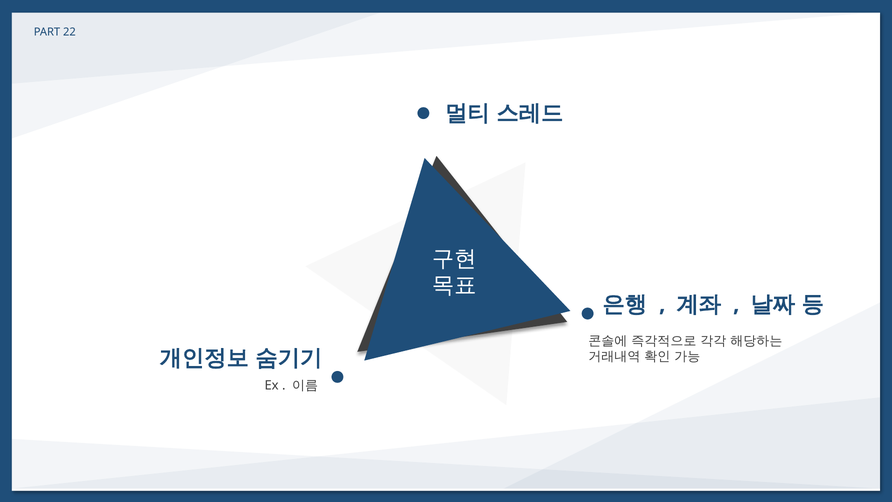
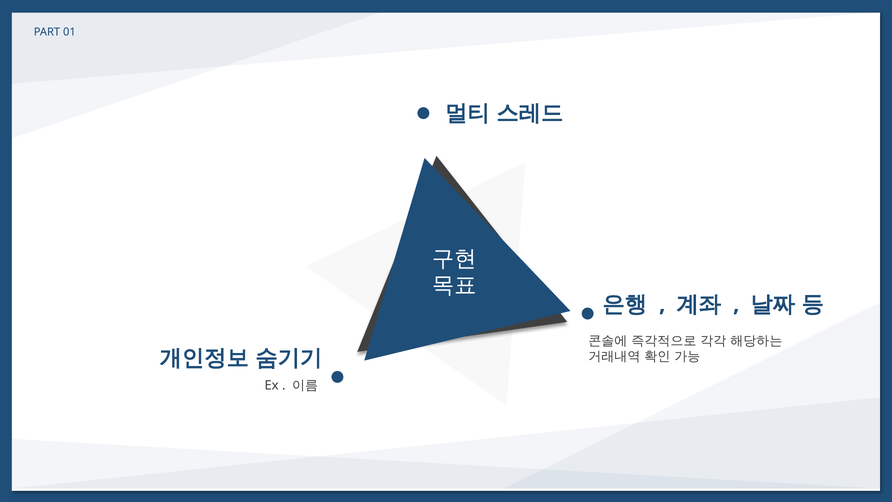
22: 22 -> 01
